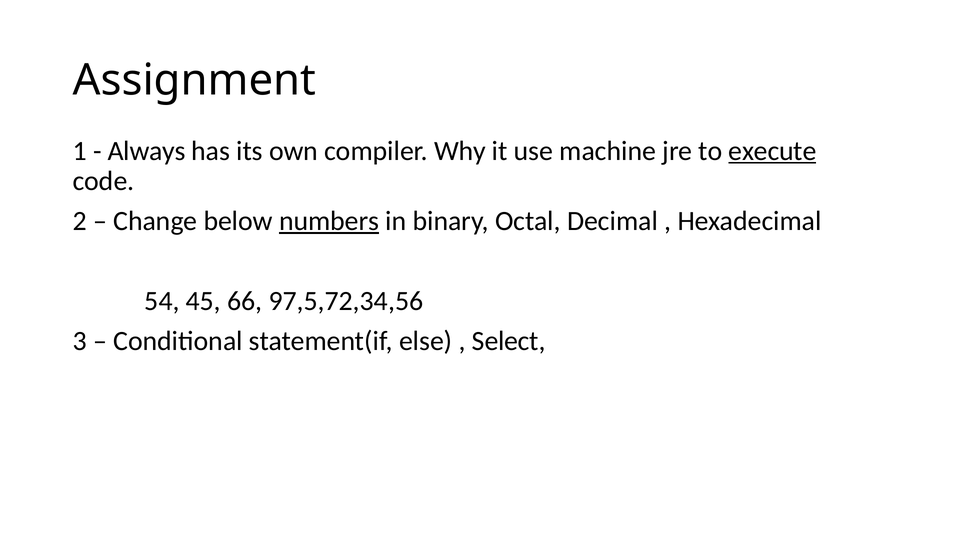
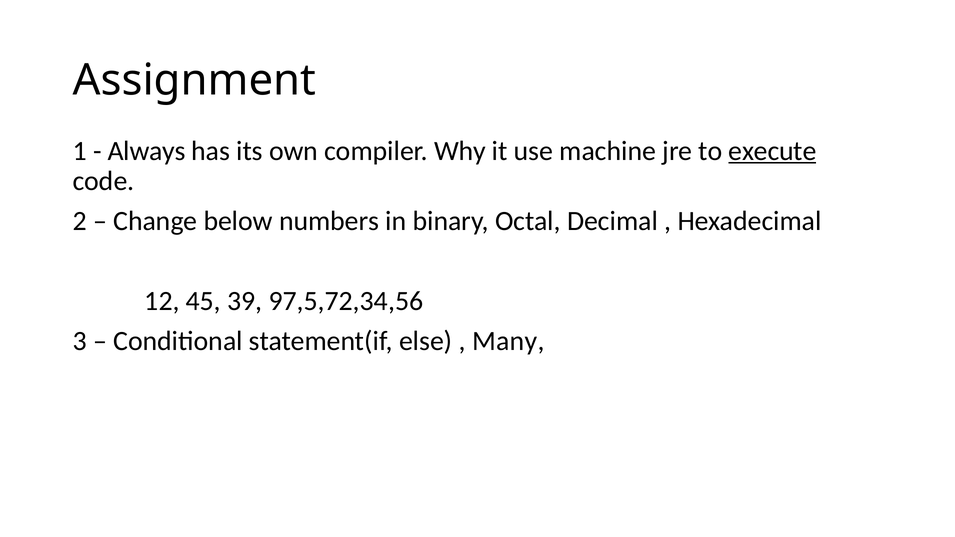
numbers underline: present -> none
54: 54 -> 12
66: 66 -> 39
Select: Select -> Many
